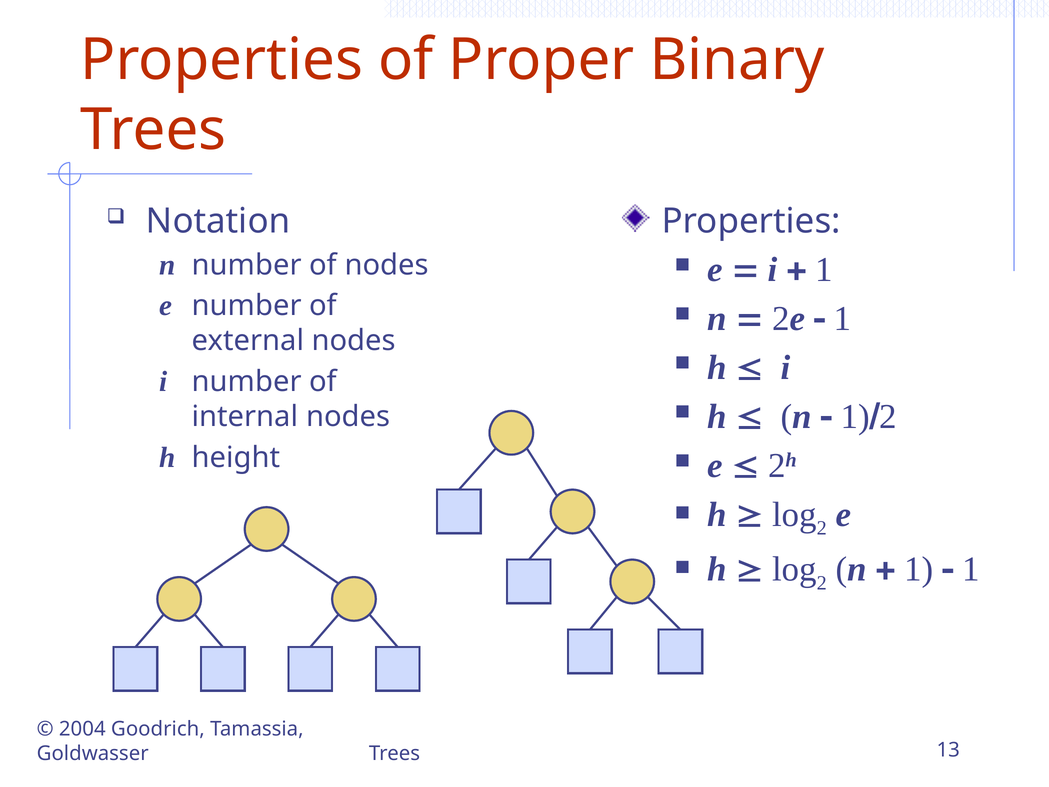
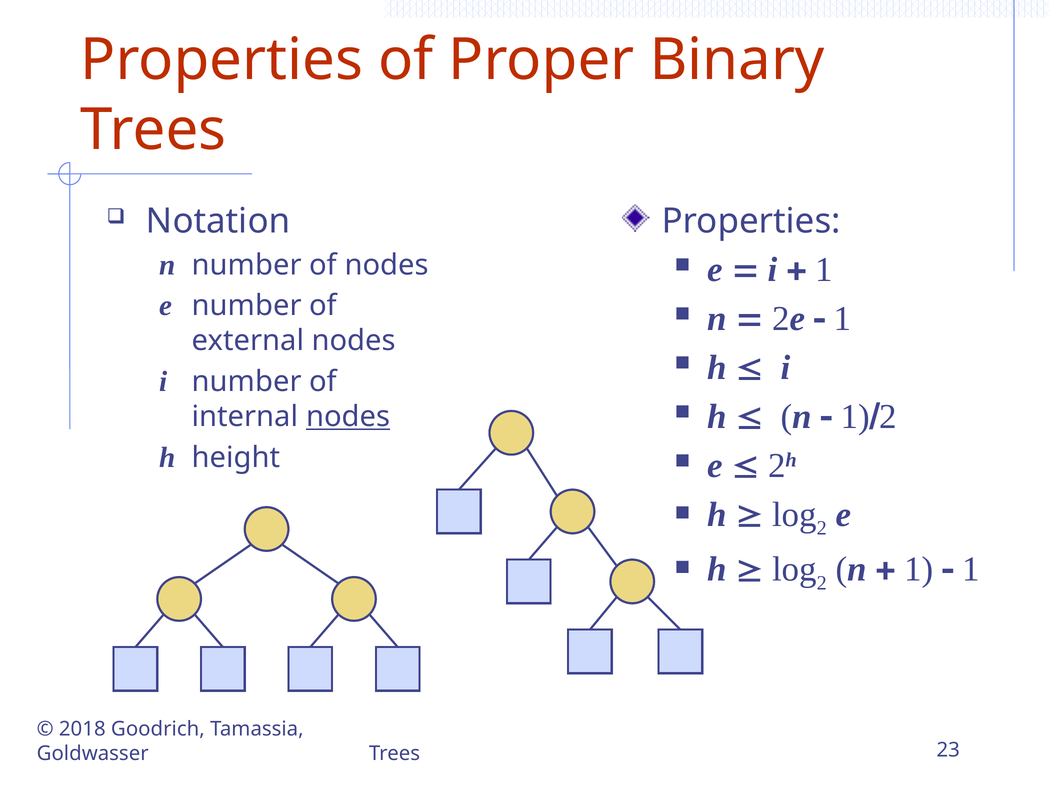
nodes at (348, 416) underline: none -> present
2004: 2004 -> 2018
13: 13 -> 23
